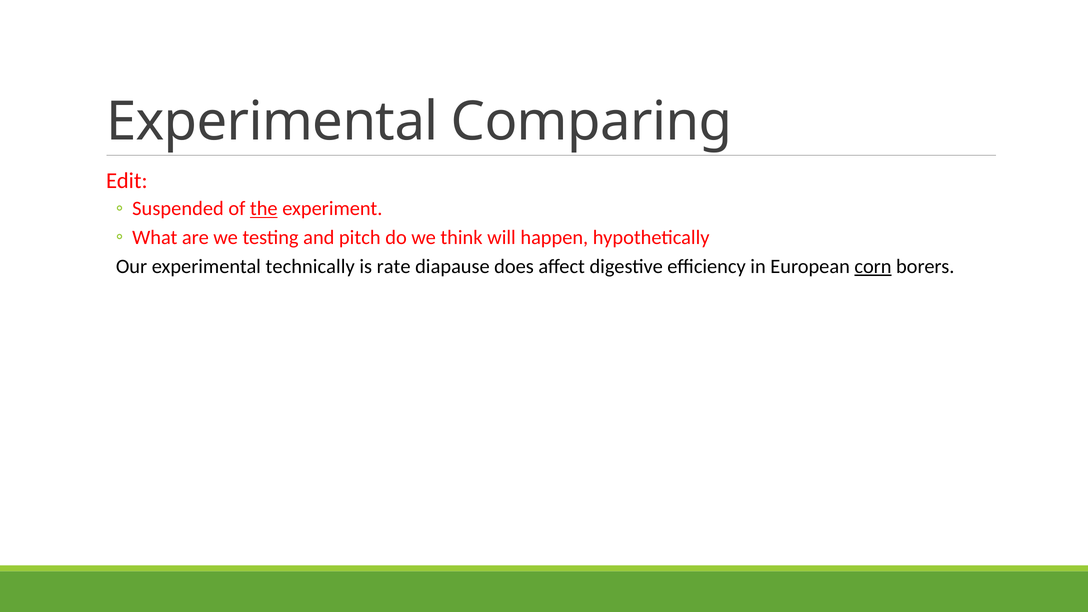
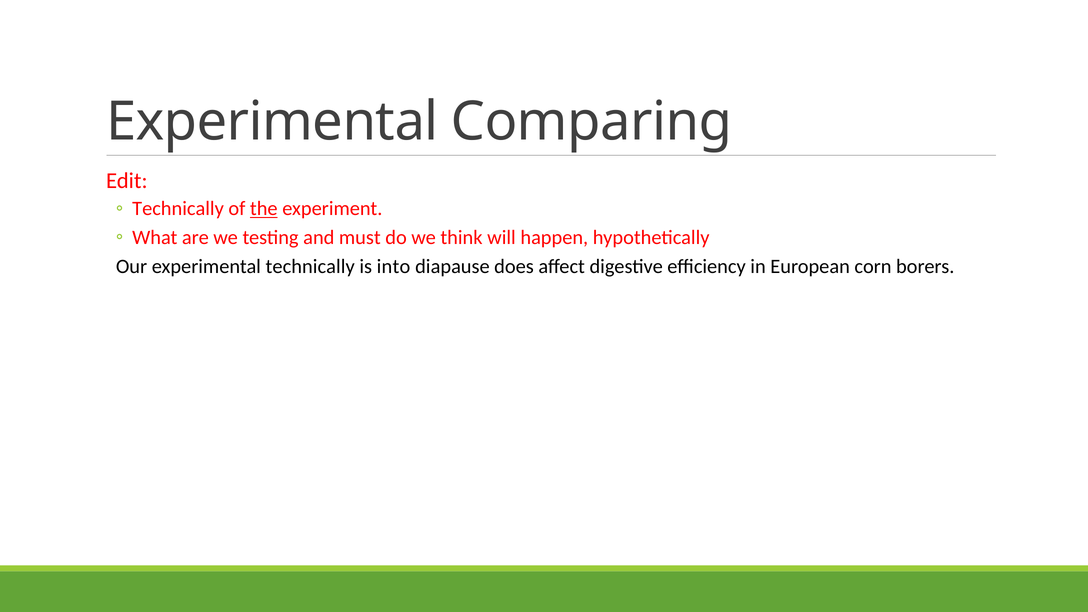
Suspended at (178, 209): Suspended -> Technically
pitch: pitch -> must
rate: rate -> into
corn underline: present -> none
